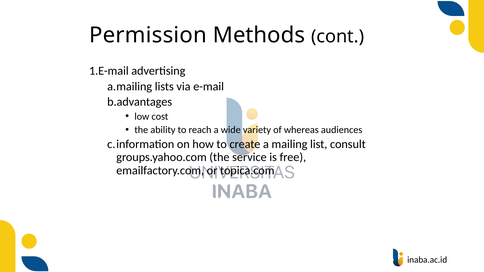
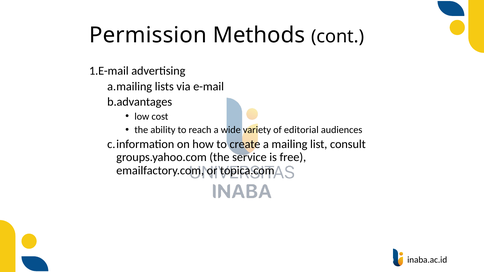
whereas: whereas -> editorial
